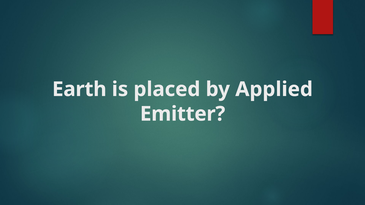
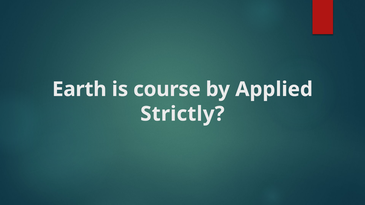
placed: placed -> course
Emitter: Emitter -> Strictly
